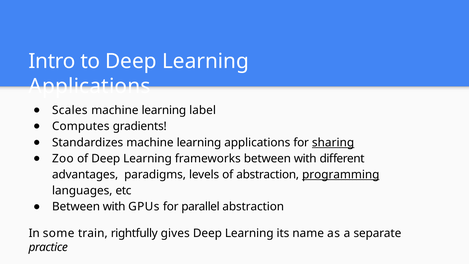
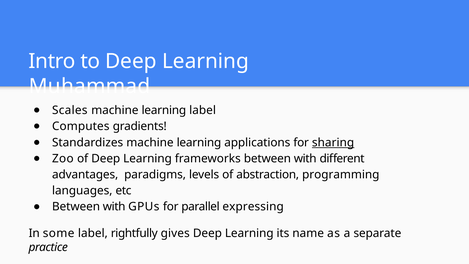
Applications at (90, 86): Applications -> Muhammad
programming underline: present -> none
parallel abstraction: abstraction -> expressing
some train: train -> label
